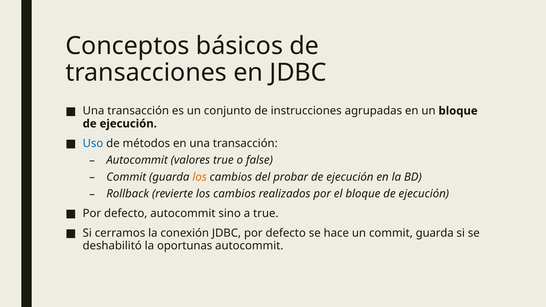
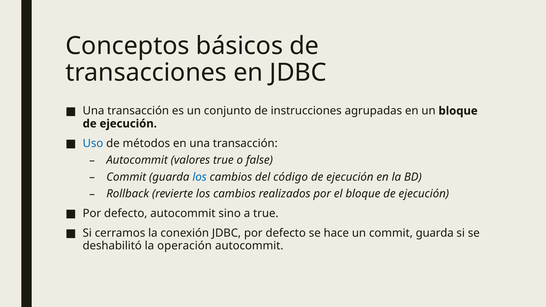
los at (200, 177) colour: orange -> blue
probar: probar -> código
oportunas: oportunas -> operación
